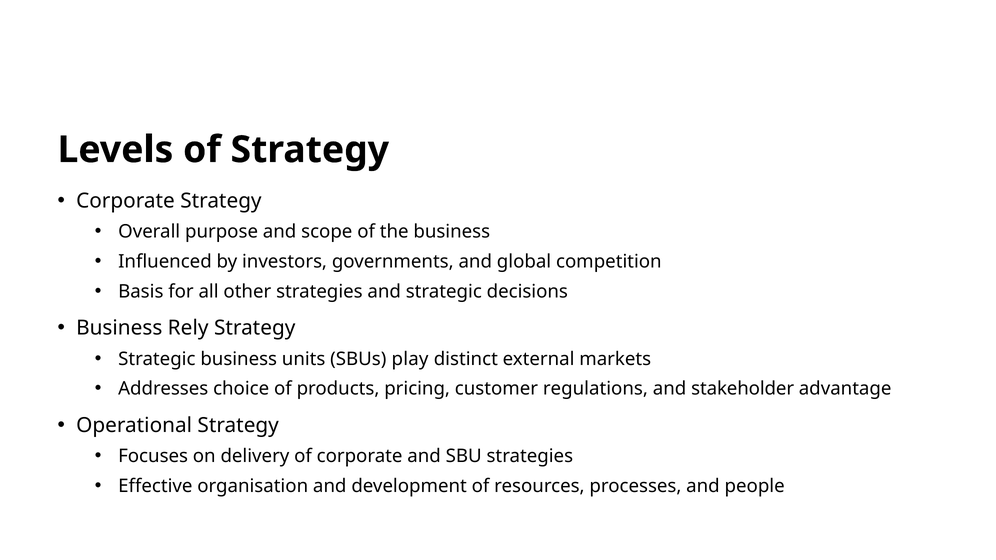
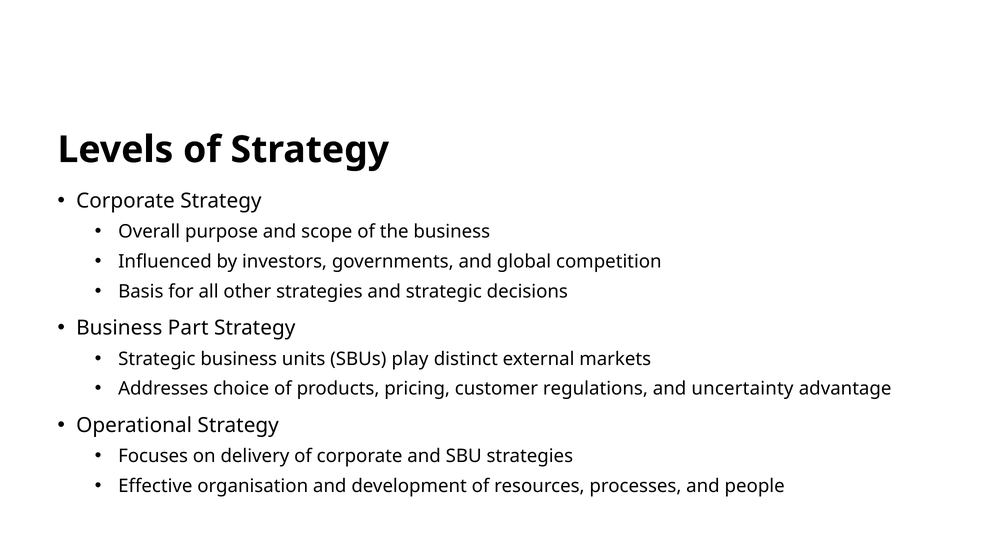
Rely: Rely -> Part
stakeholder: stakeholder -> uncertainty
